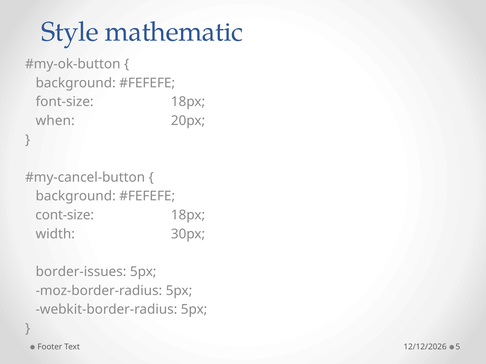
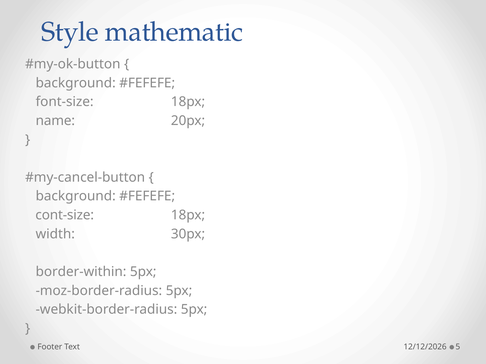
when: when -> name
border-issues: border-issues -> border-within
